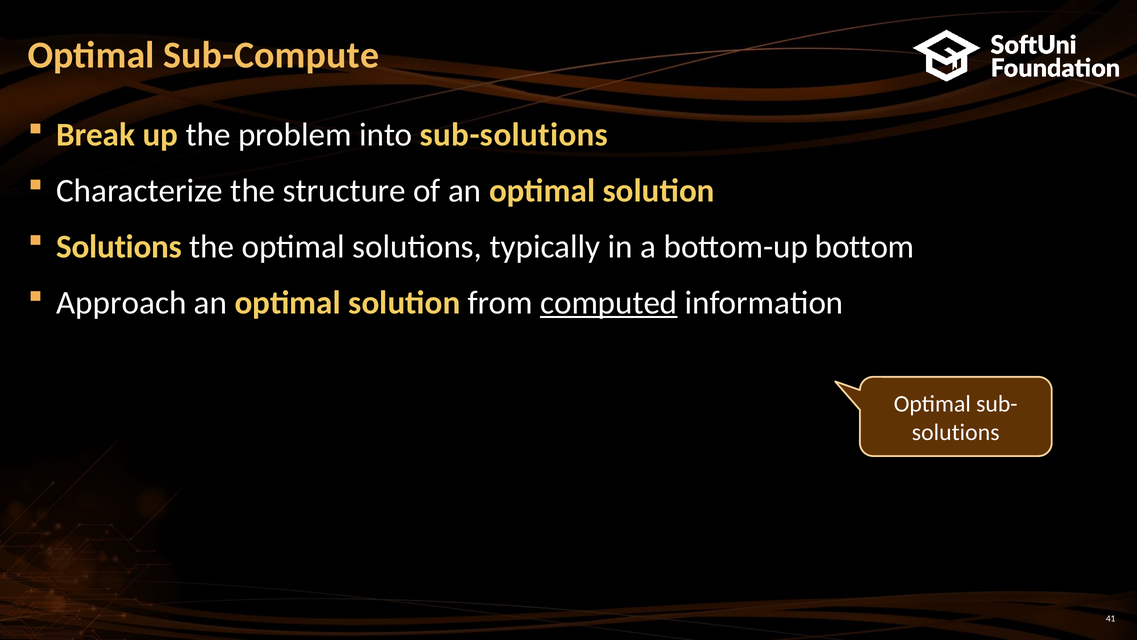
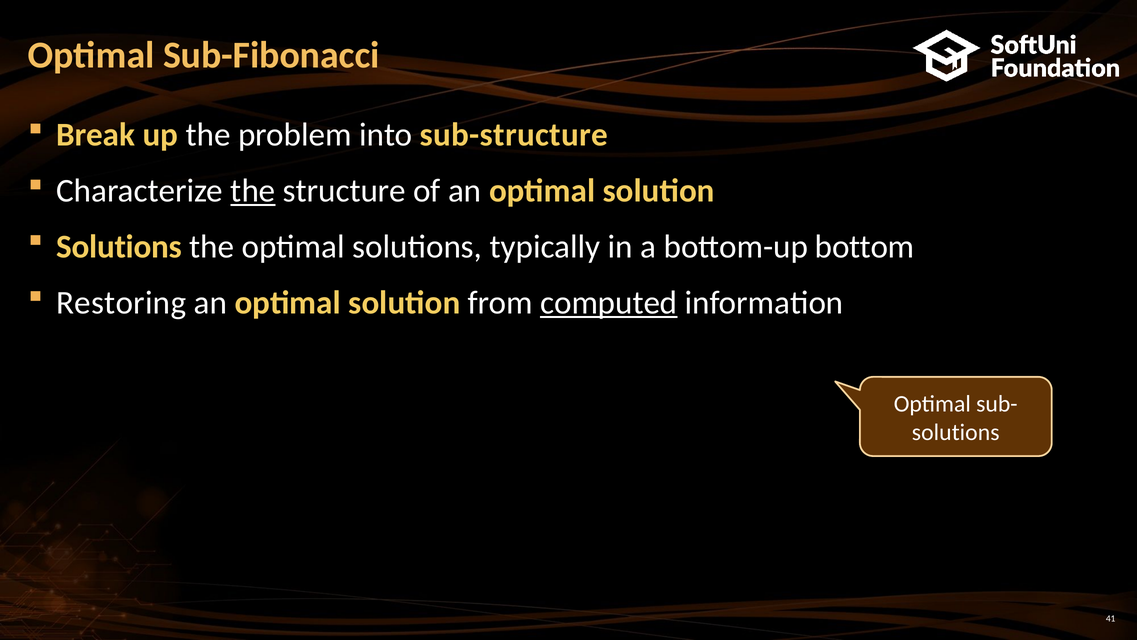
Sub-Compute: Sub-Compute -> Sub-Fibonacci
sub-solutions: sub-solutions -> sub-structure
the at (253, 191) underline: none -> present
Approach: Approach -> Restoring
